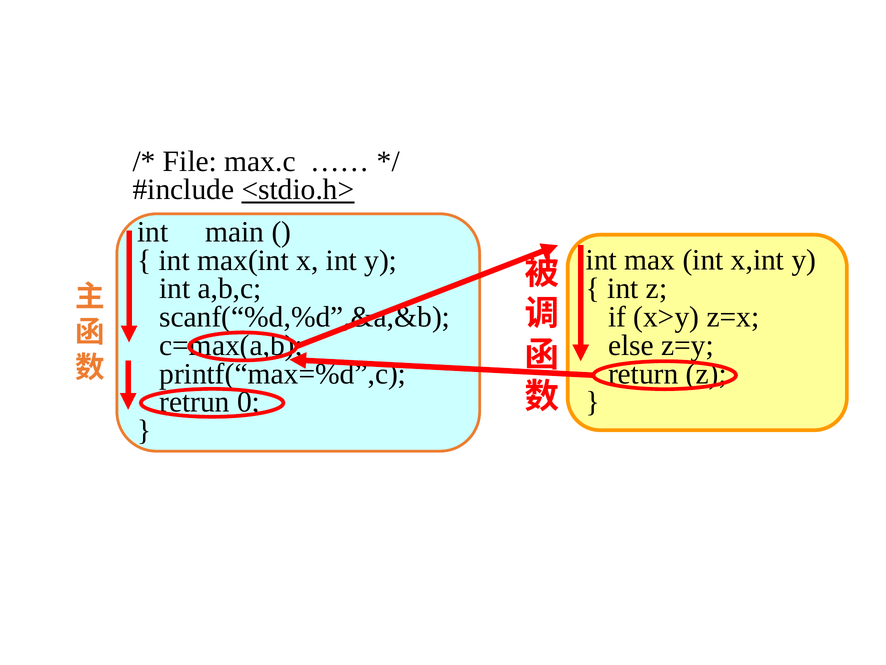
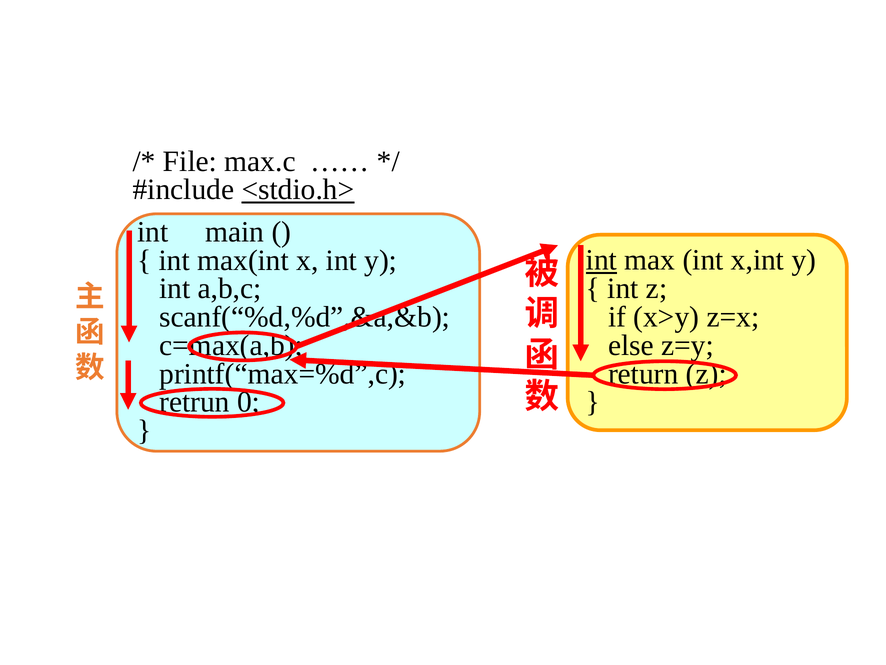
int at (601, 260) underline: none -> present
